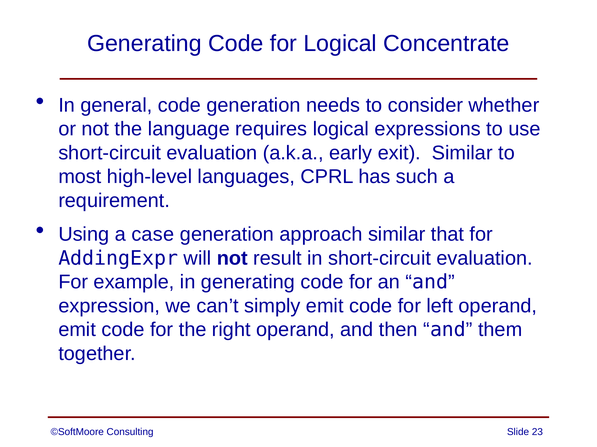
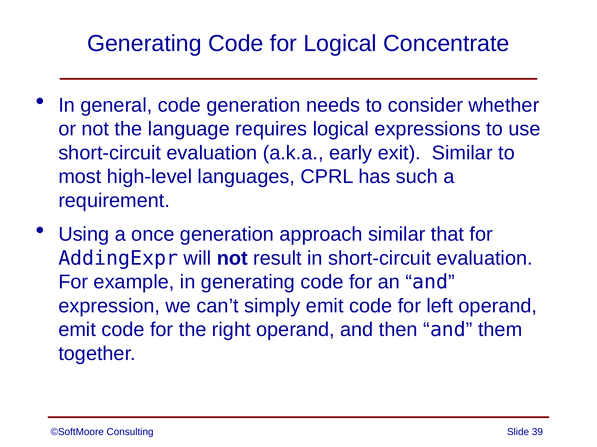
case: case -> once
23: 23 -> 39
